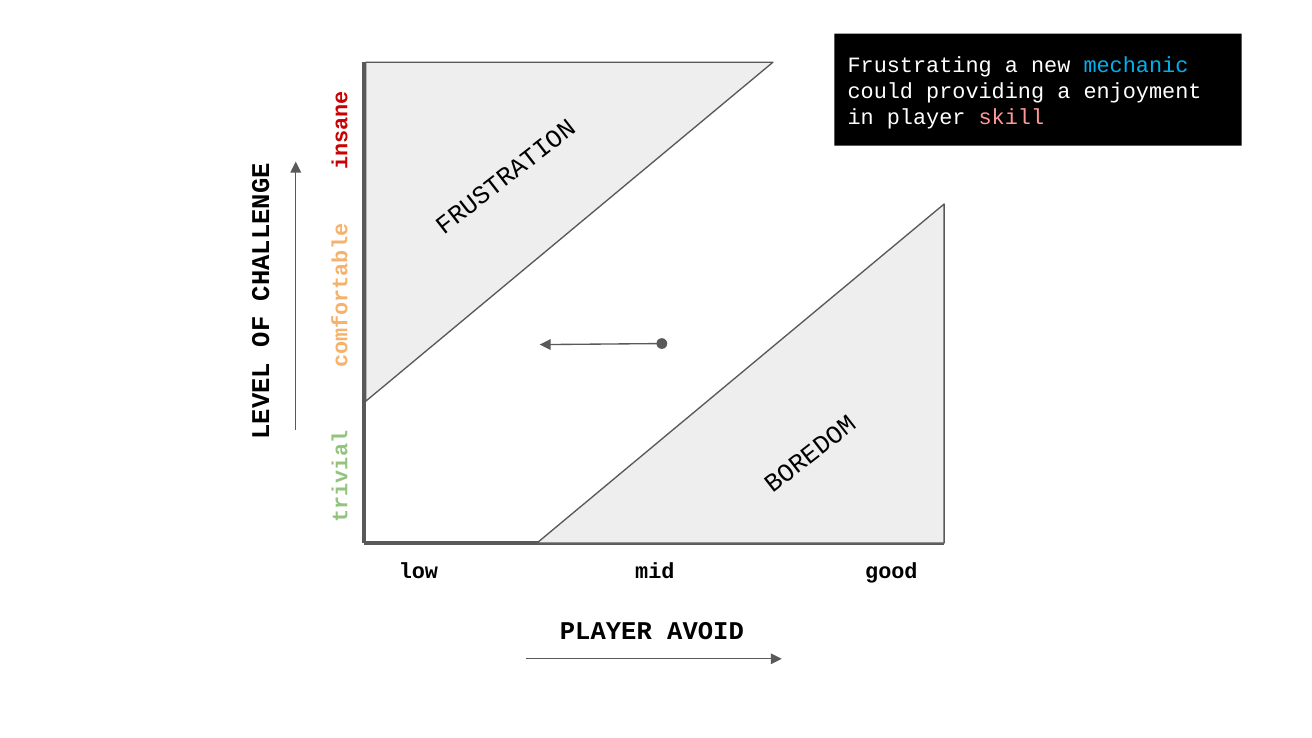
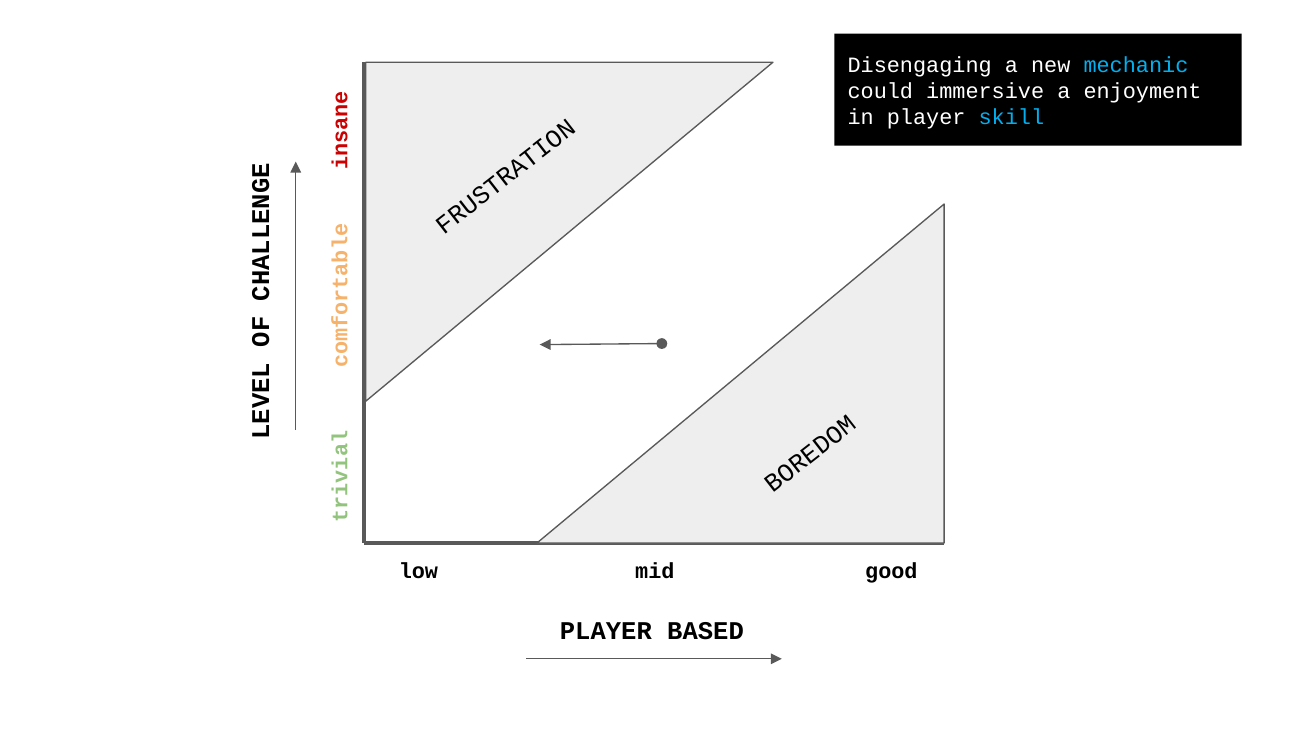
Frustrating: Frustrating -> Disengaging
providing: providing -> immersive
skill colour: pink -> light blue
AVOID: AVOID -> BASED
